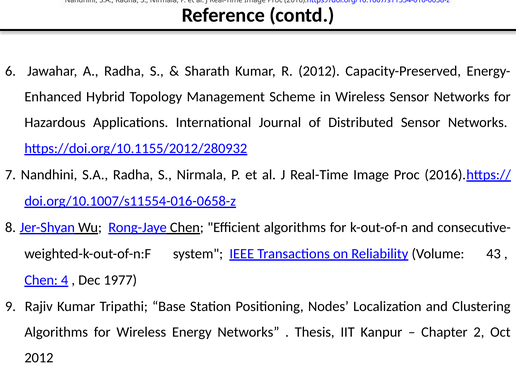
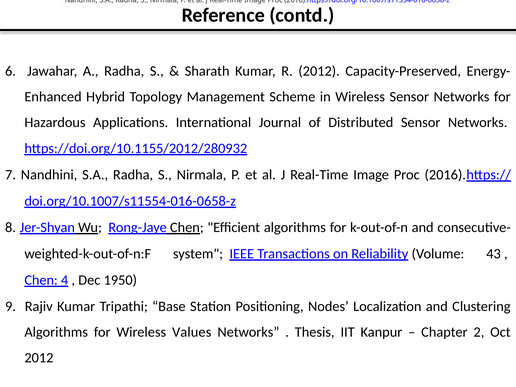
1977: 1977 -> 1950
Energy: Energy -> Values
